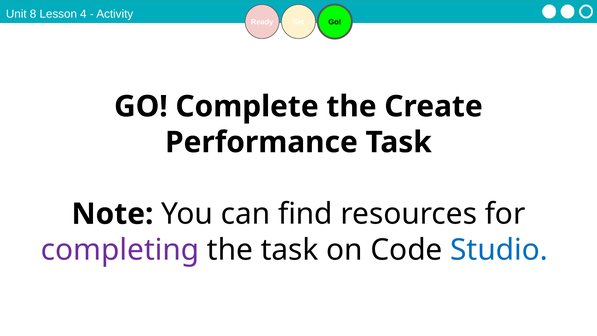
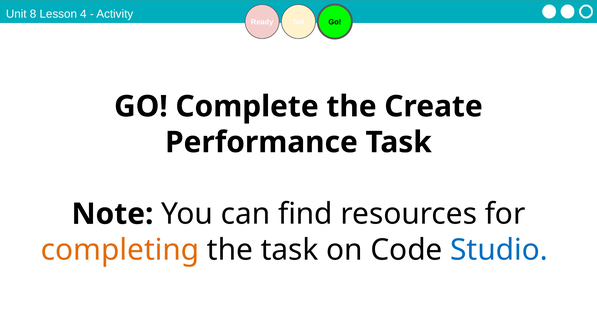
completing colour: purple -> orange
